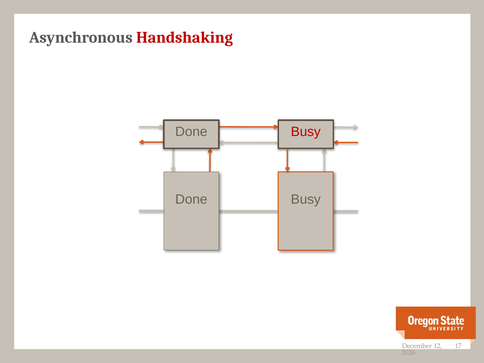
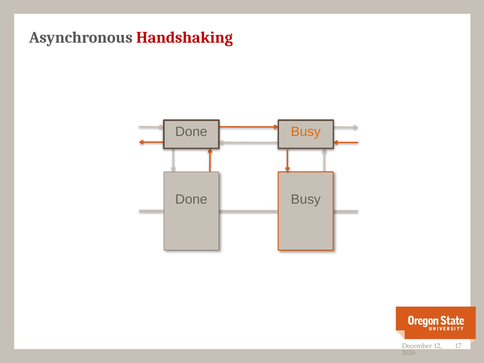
Busy at (306, 132) colour: red -> orange
